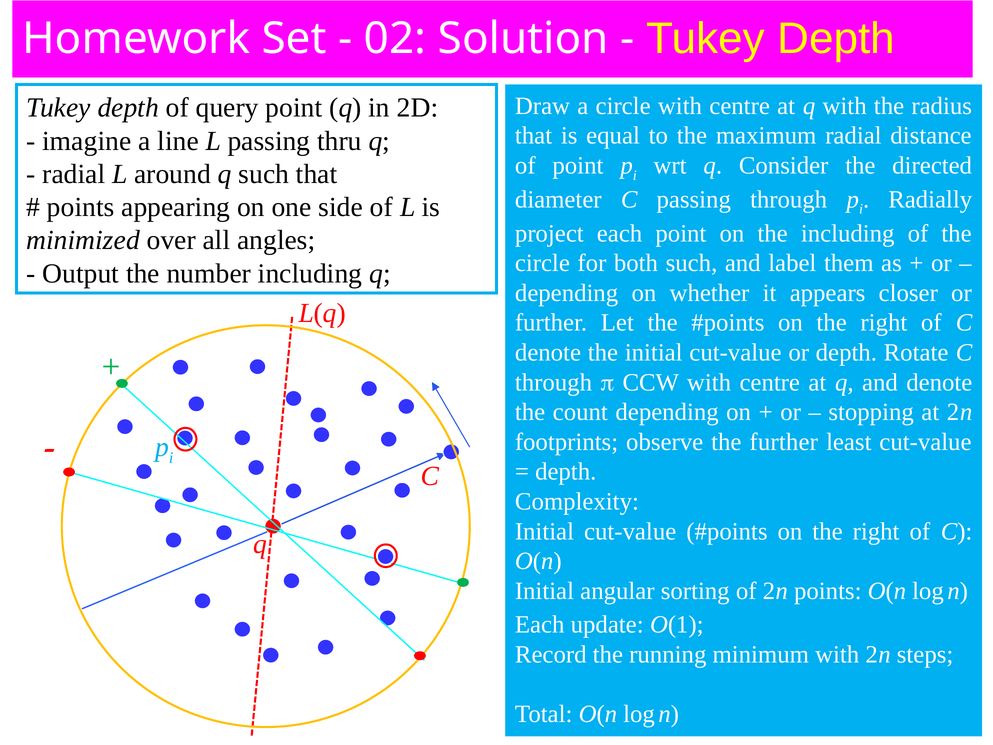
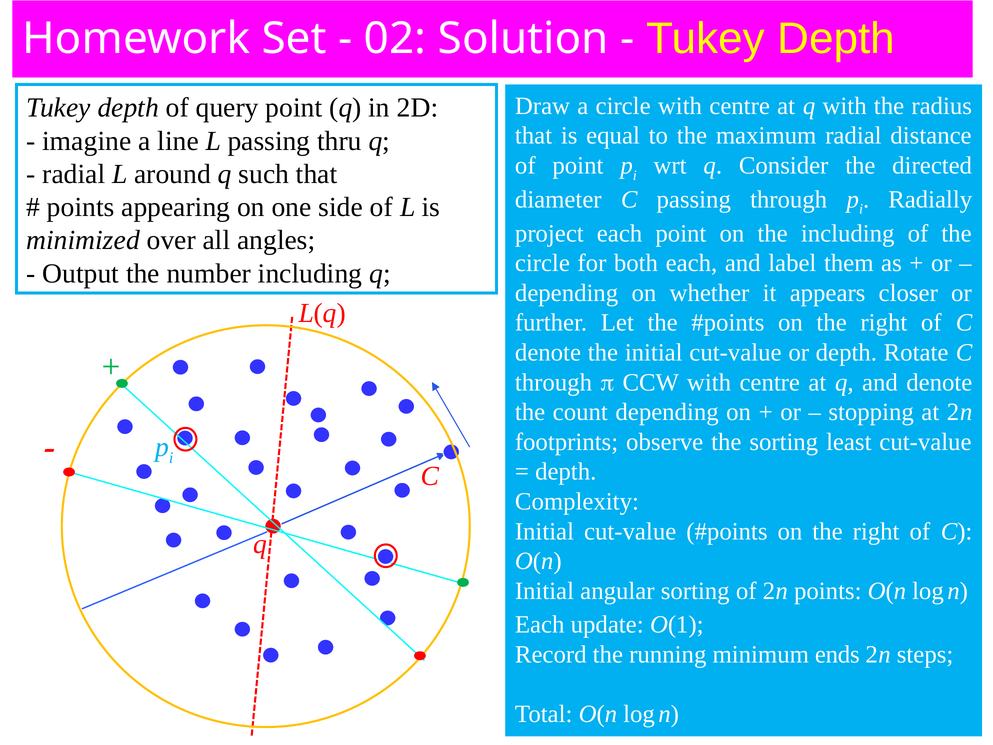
both such: such -> each
the further: further -> sorting
minimum with: with -> ends
